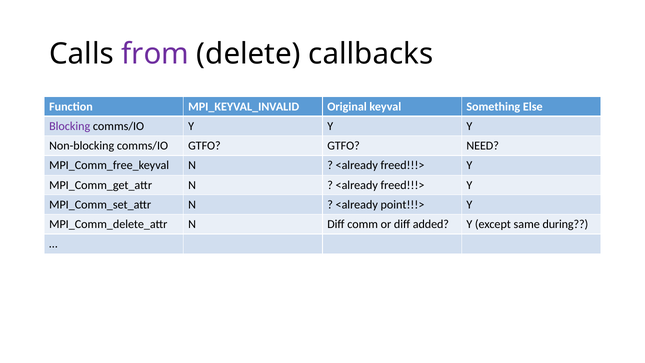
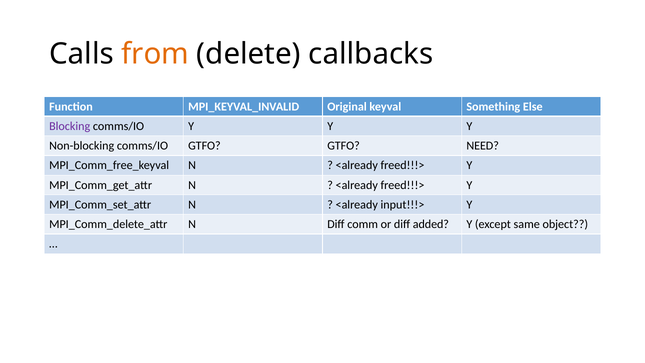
from colour: purple -> orange
point!!!>: point!!!> -> input!!!>
during: during -> object
